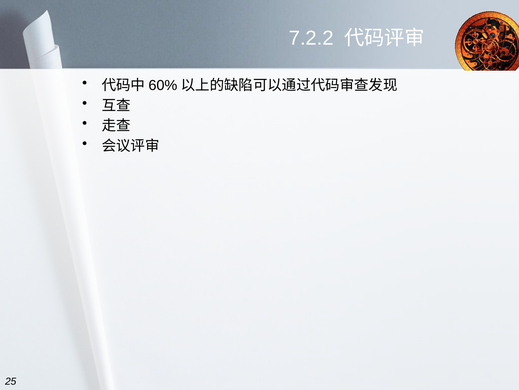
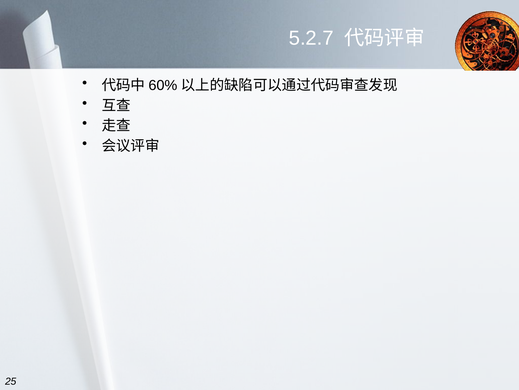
7.2.2: 7.2.2 -> 5.2.7
